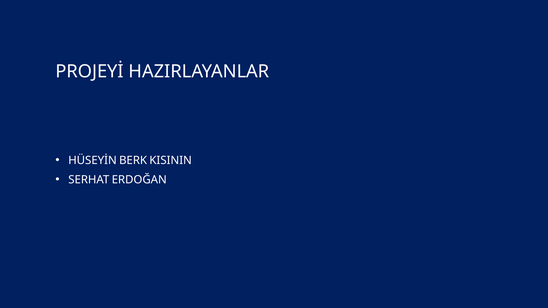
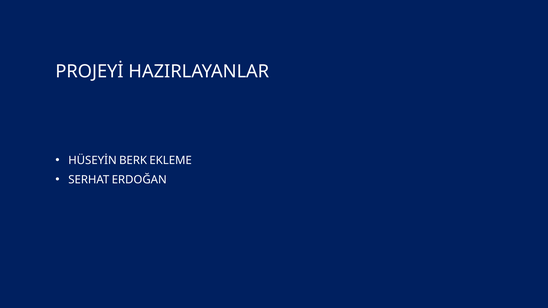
KISININ: KISININ -> EKLEME
